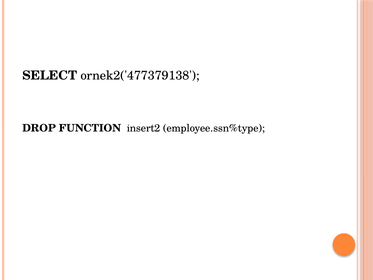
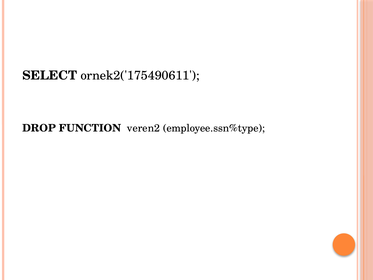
ornek2('477379138: ornek2('477379138 -> ornek2('175490611
insert2: insert2 -> veren2
